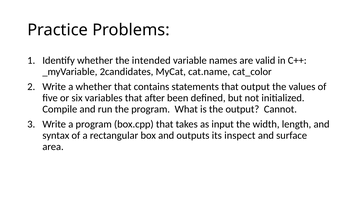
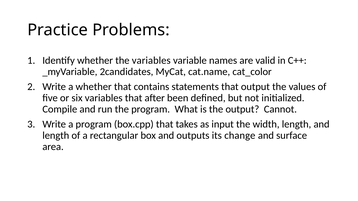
the intended: intended -> variables
syntax at (56, 136): syntax -> length
inspect: inspect -> change
